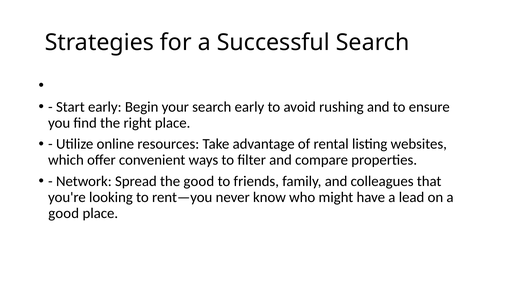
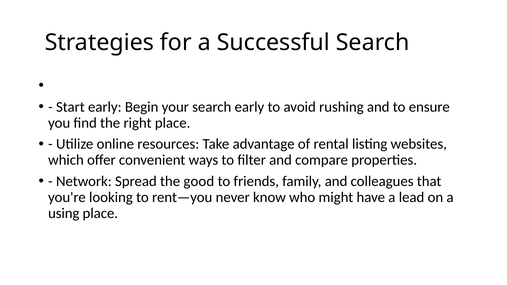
good at (64, 213): good -> using
